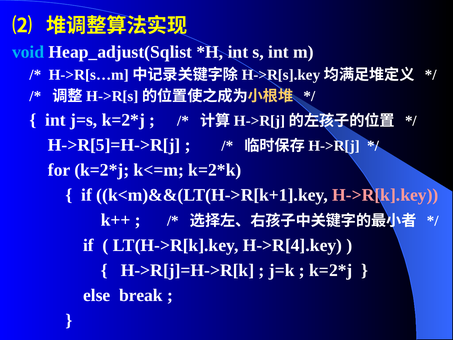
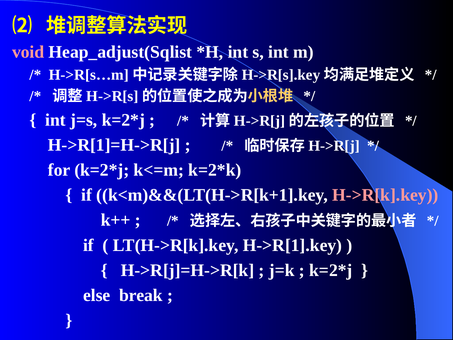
void colour: light blue -> pink
H->R[5]=H->R[j: H->R[5]=H->R[j -> H->R[1]=H->R[j
H->R[4].key: H->R[4].key -> H->R[1].key
